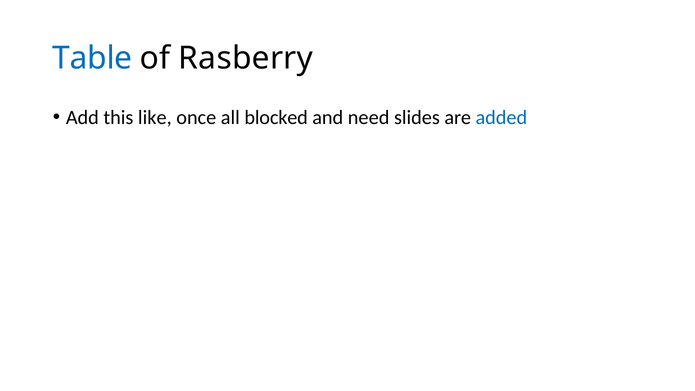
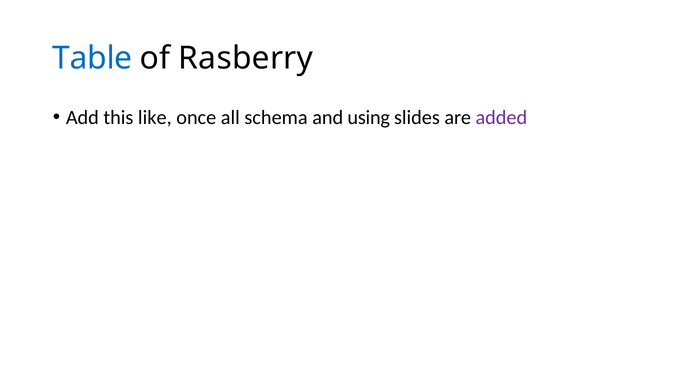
blocked: blocked -> schema
need: need -> using
added colour: blue -> purple
